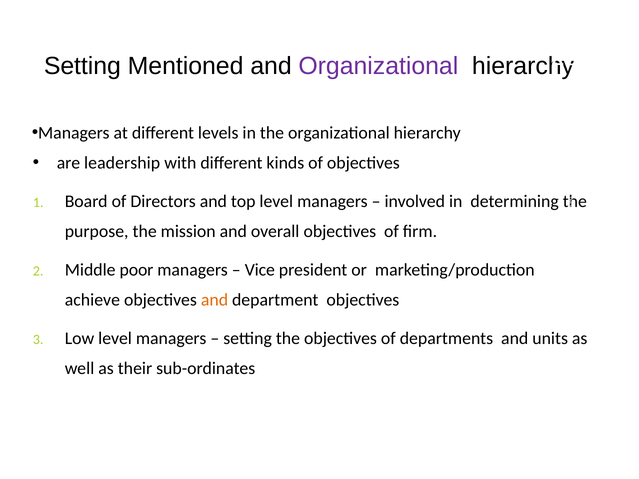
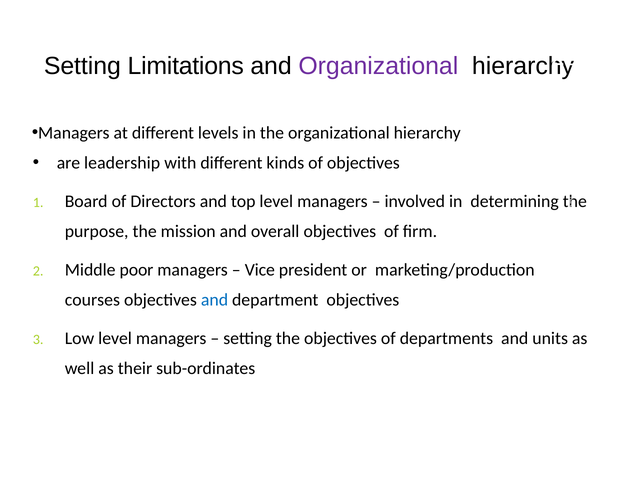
Mentioned: Mentioned -> Limitations
achieve: achieve -> courses
and at (214, 300) colour: orange -> blue
